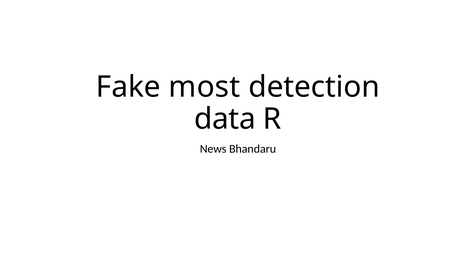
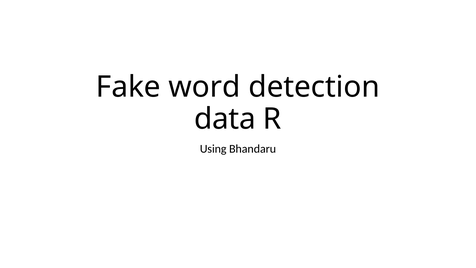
most: most -> word
News: News -> Using
